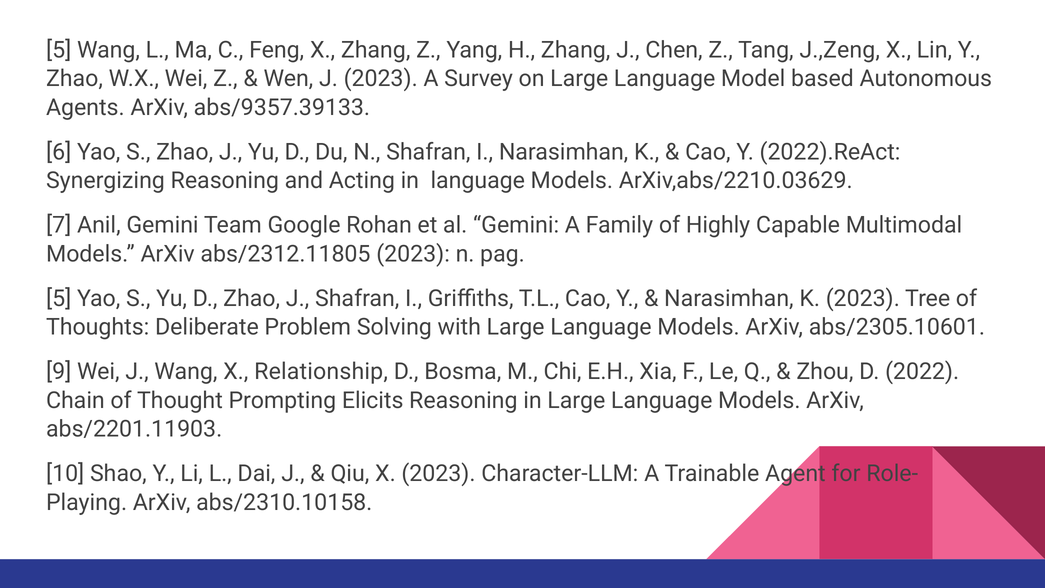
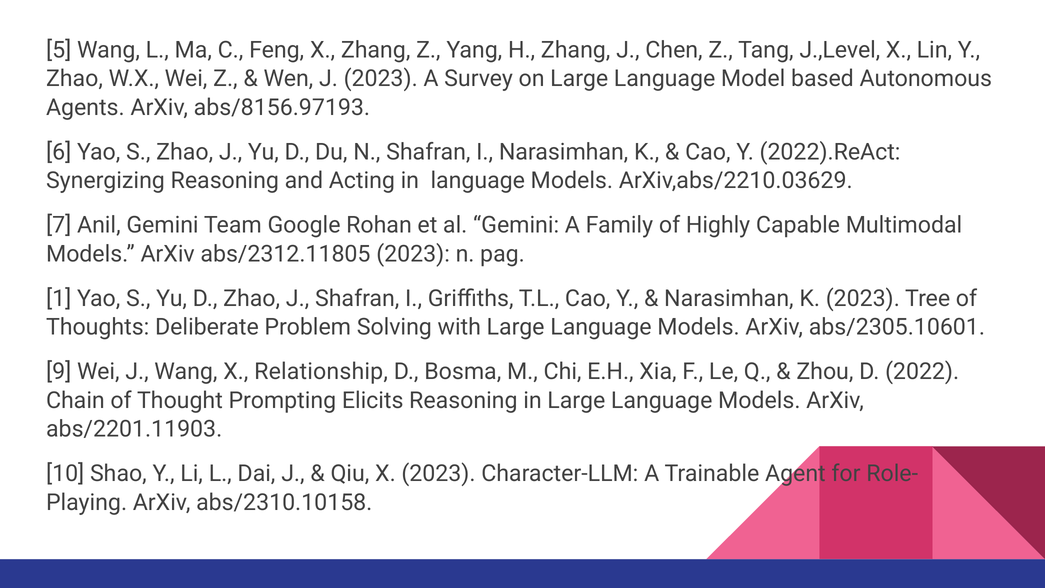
J.,Zeng: J.,Zeng -> J.,Level
abs/9357.39133: abs/9357.39133 -> abs/8156.97193
5 at (59, 298): 5 -> 1
